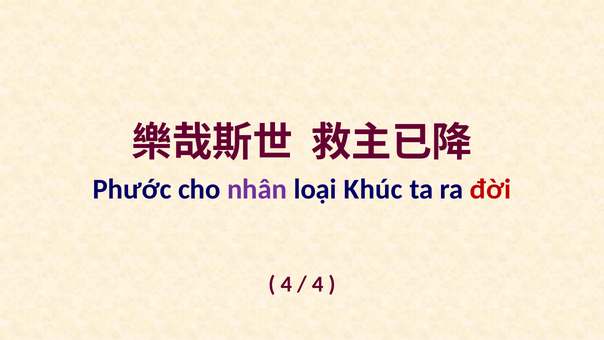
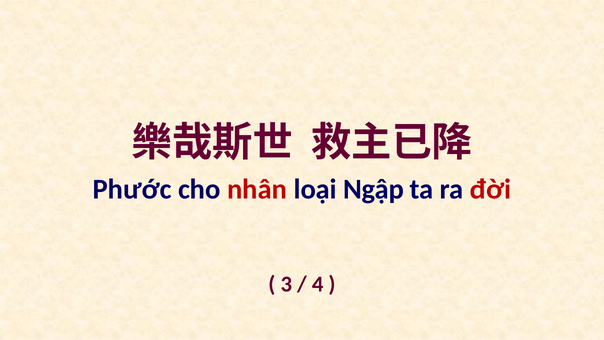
nhân colour: purple -> red
Khúc: Khúc -> Ngập
4 at (286, 284): 4 -> 3
